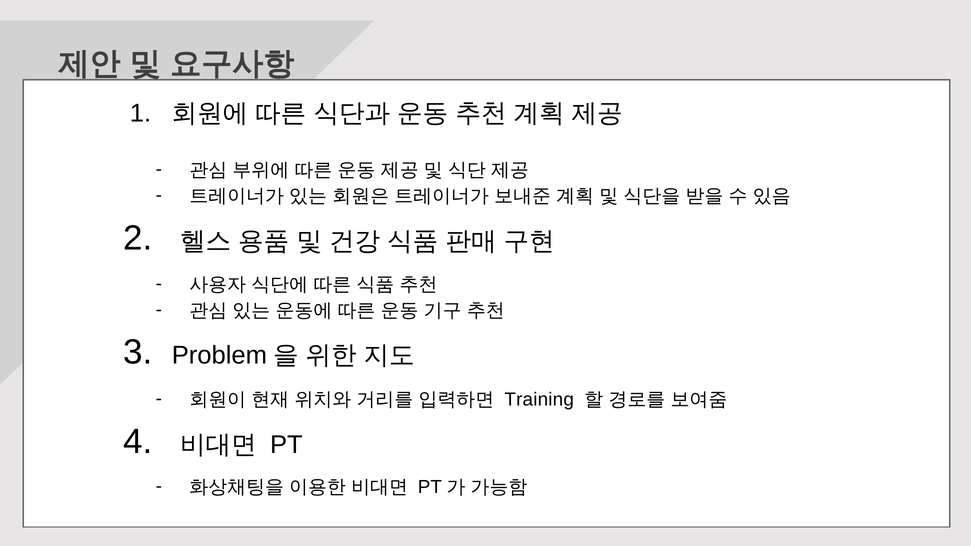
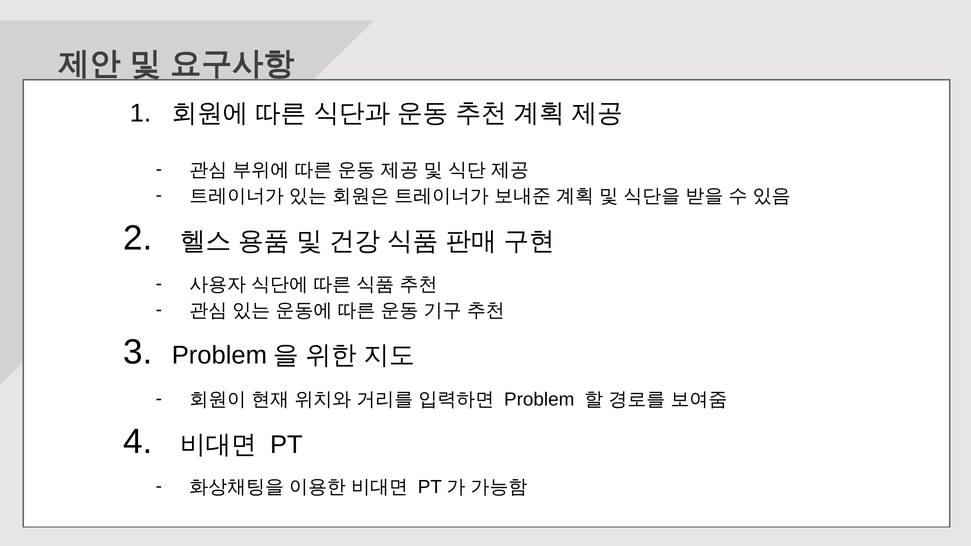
Training at (539, 400): Training -> Problem
